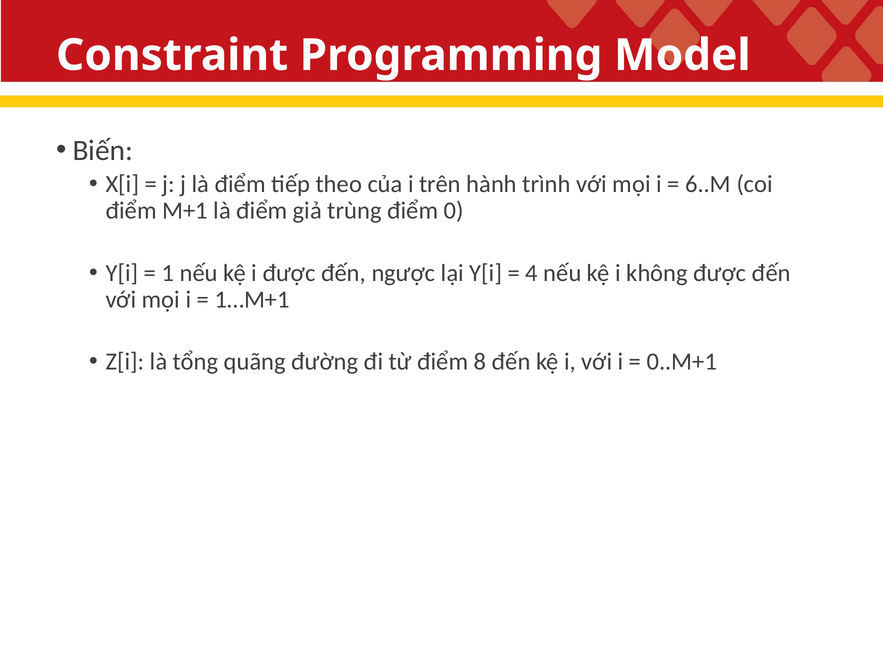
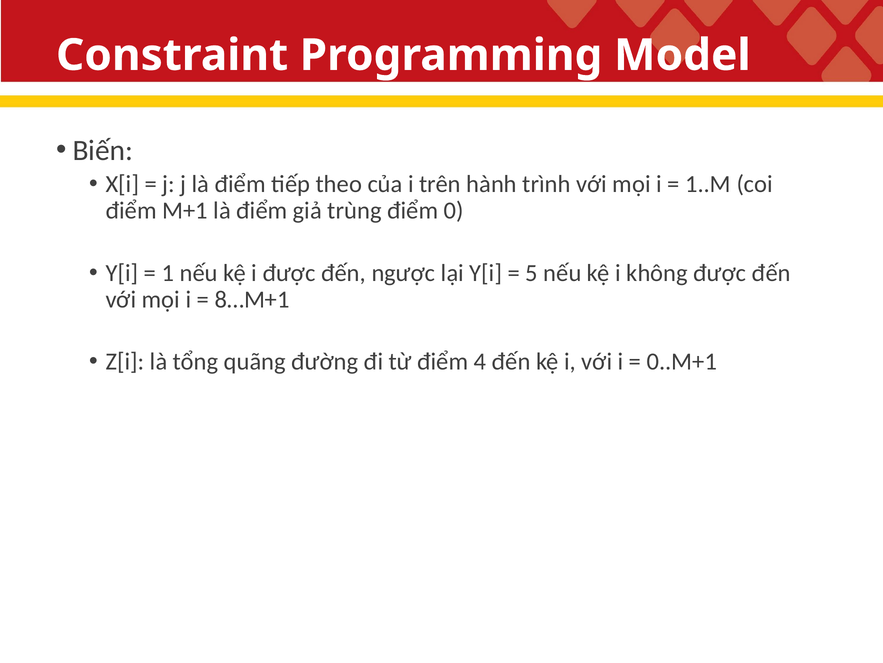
6..M: 6..M -> 1..M
4: 4 -> 5
1…M+1: 1…M+1 -> 8…M+1
8: 8 -> 4
